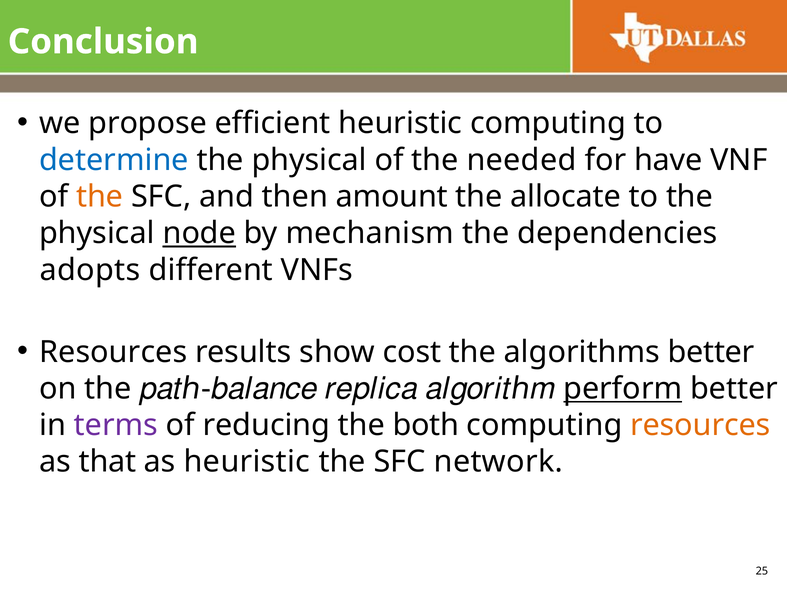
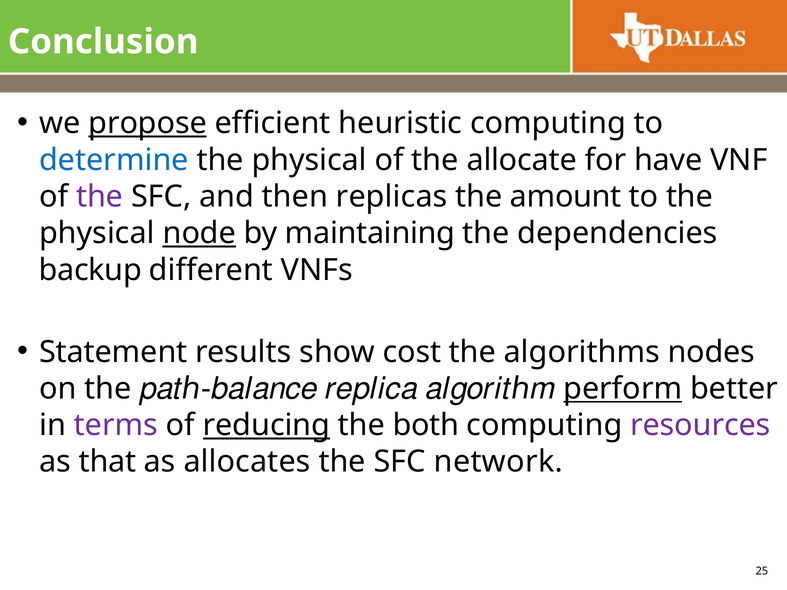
propose underline: none -> present
needed: needed -> allocate
the at (100, 197) colour: orange -> purple
amount: amount -> replicas
allocate: allocate -> amount
mechanism: mechanism -> maintaining
adopts: adopts -> backup
Resources at (113, 352): Resources -> Statement
algorithms better: better -> nodes
reducing underline: none -> present
resources at (700, 425) colour: orange -> purple
as heuristic: heuristic -> allocates
